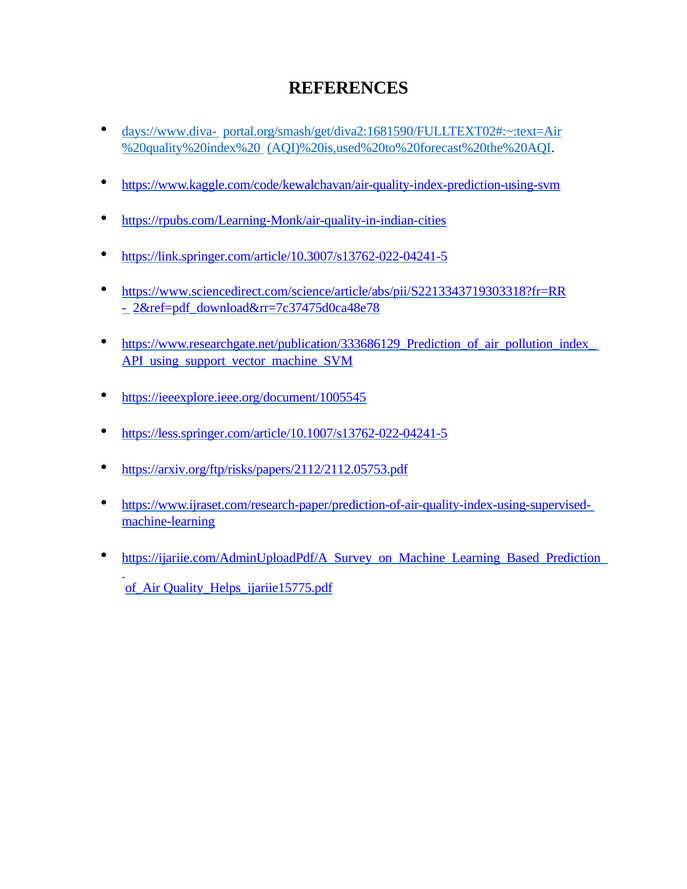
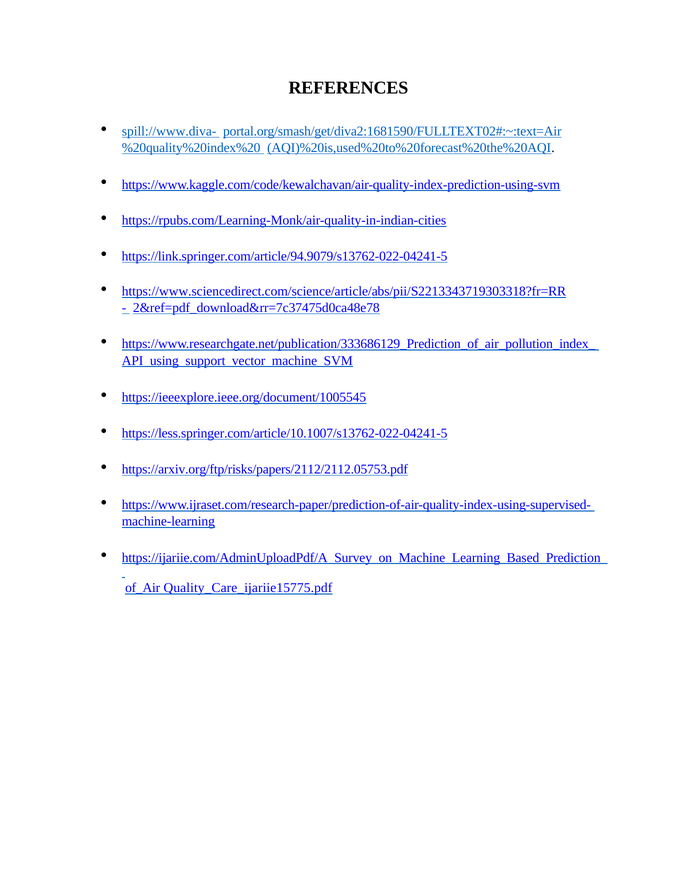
days://www.diva-: days://www.diva- -> spill://www.diva-
https://link.springer.com/article/10.3007/s13762-022-04241-5: https://link.springer.com/article/10.3007/s13762-022-04241-5 -> https://link.springer.com/article/94.9079/s13762-022-04241-5
Quality_Helps_ijariie15775.pdf: Quality_Helps_ijariie15775.pdf -> Quality_Care_ijariie15775.pdf
